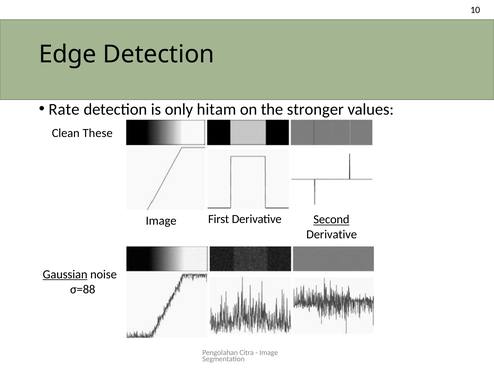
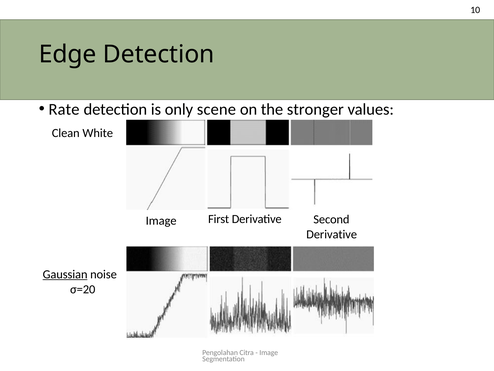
hitam: hitam -> scene
These: These -> White
Second underline: present -> none
σ=88: σ=88 -> σ=20
